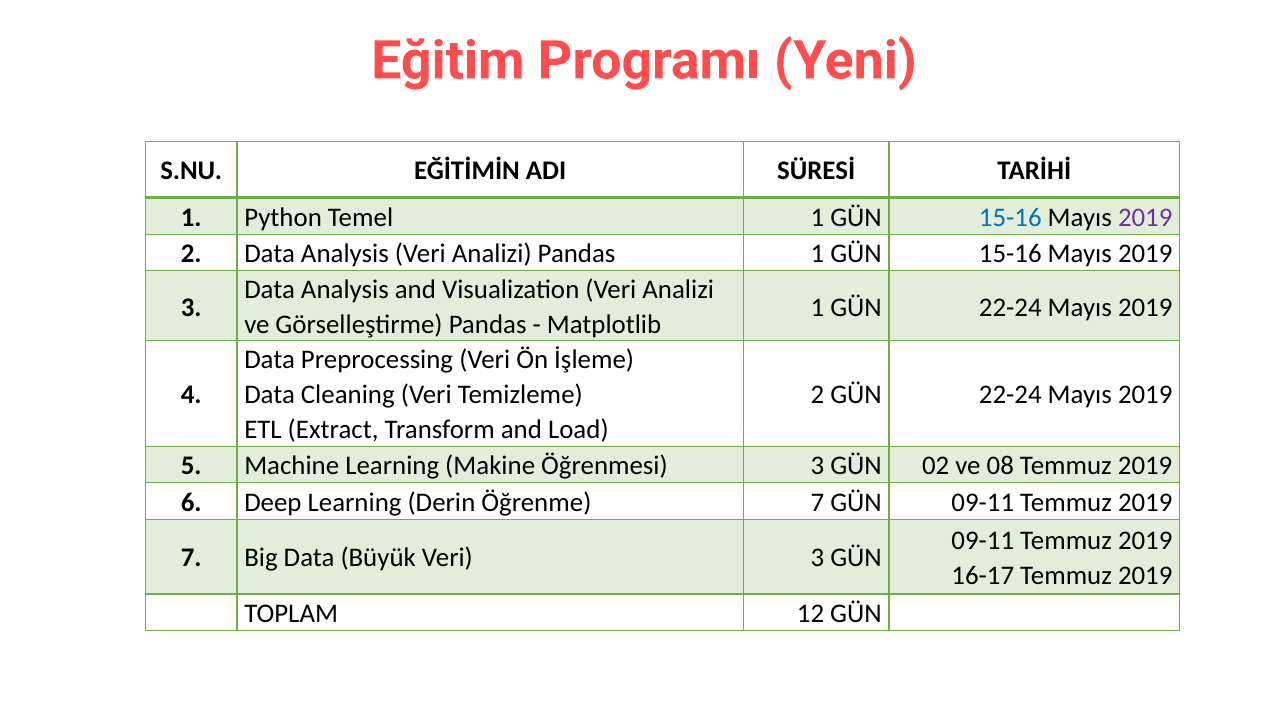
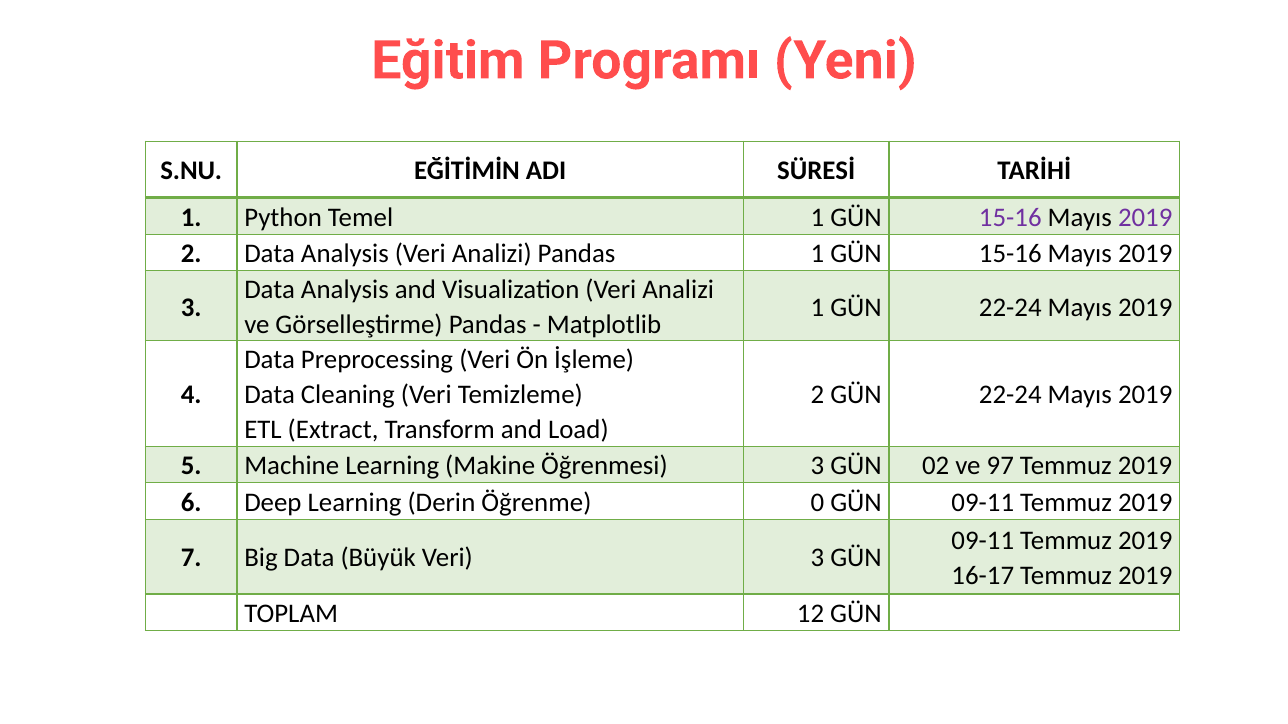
15-16 at (1010, 217) colour: blue -> purple
08: 08 -> 97
Öğrenme 7: 7 -> 0
